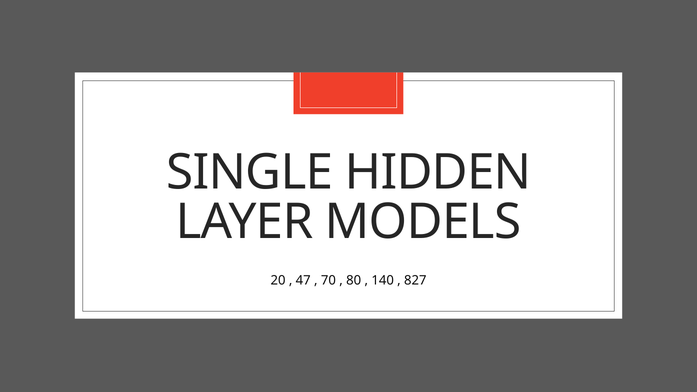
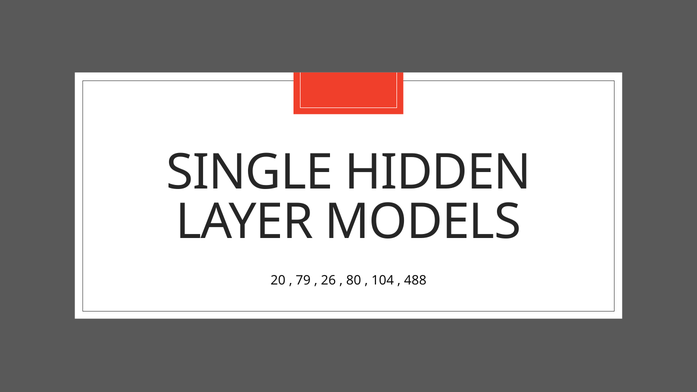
47: 47 -> 79
70: 70 -> 26
140: 140 -> 104
827: 827 -> 488
